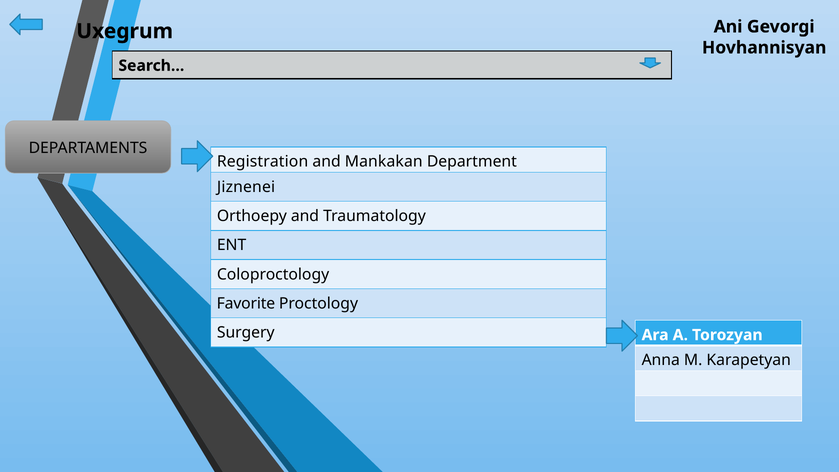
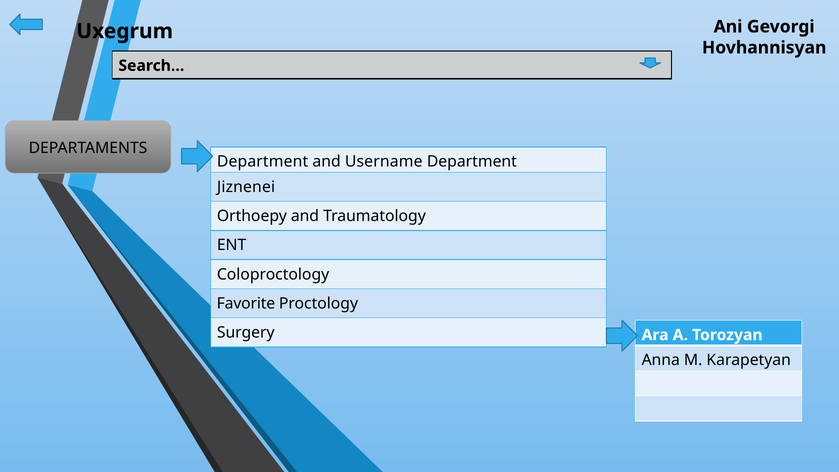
Registration at (263, 162): Registration -> Department
Mankakan: Mankakan -> Username
